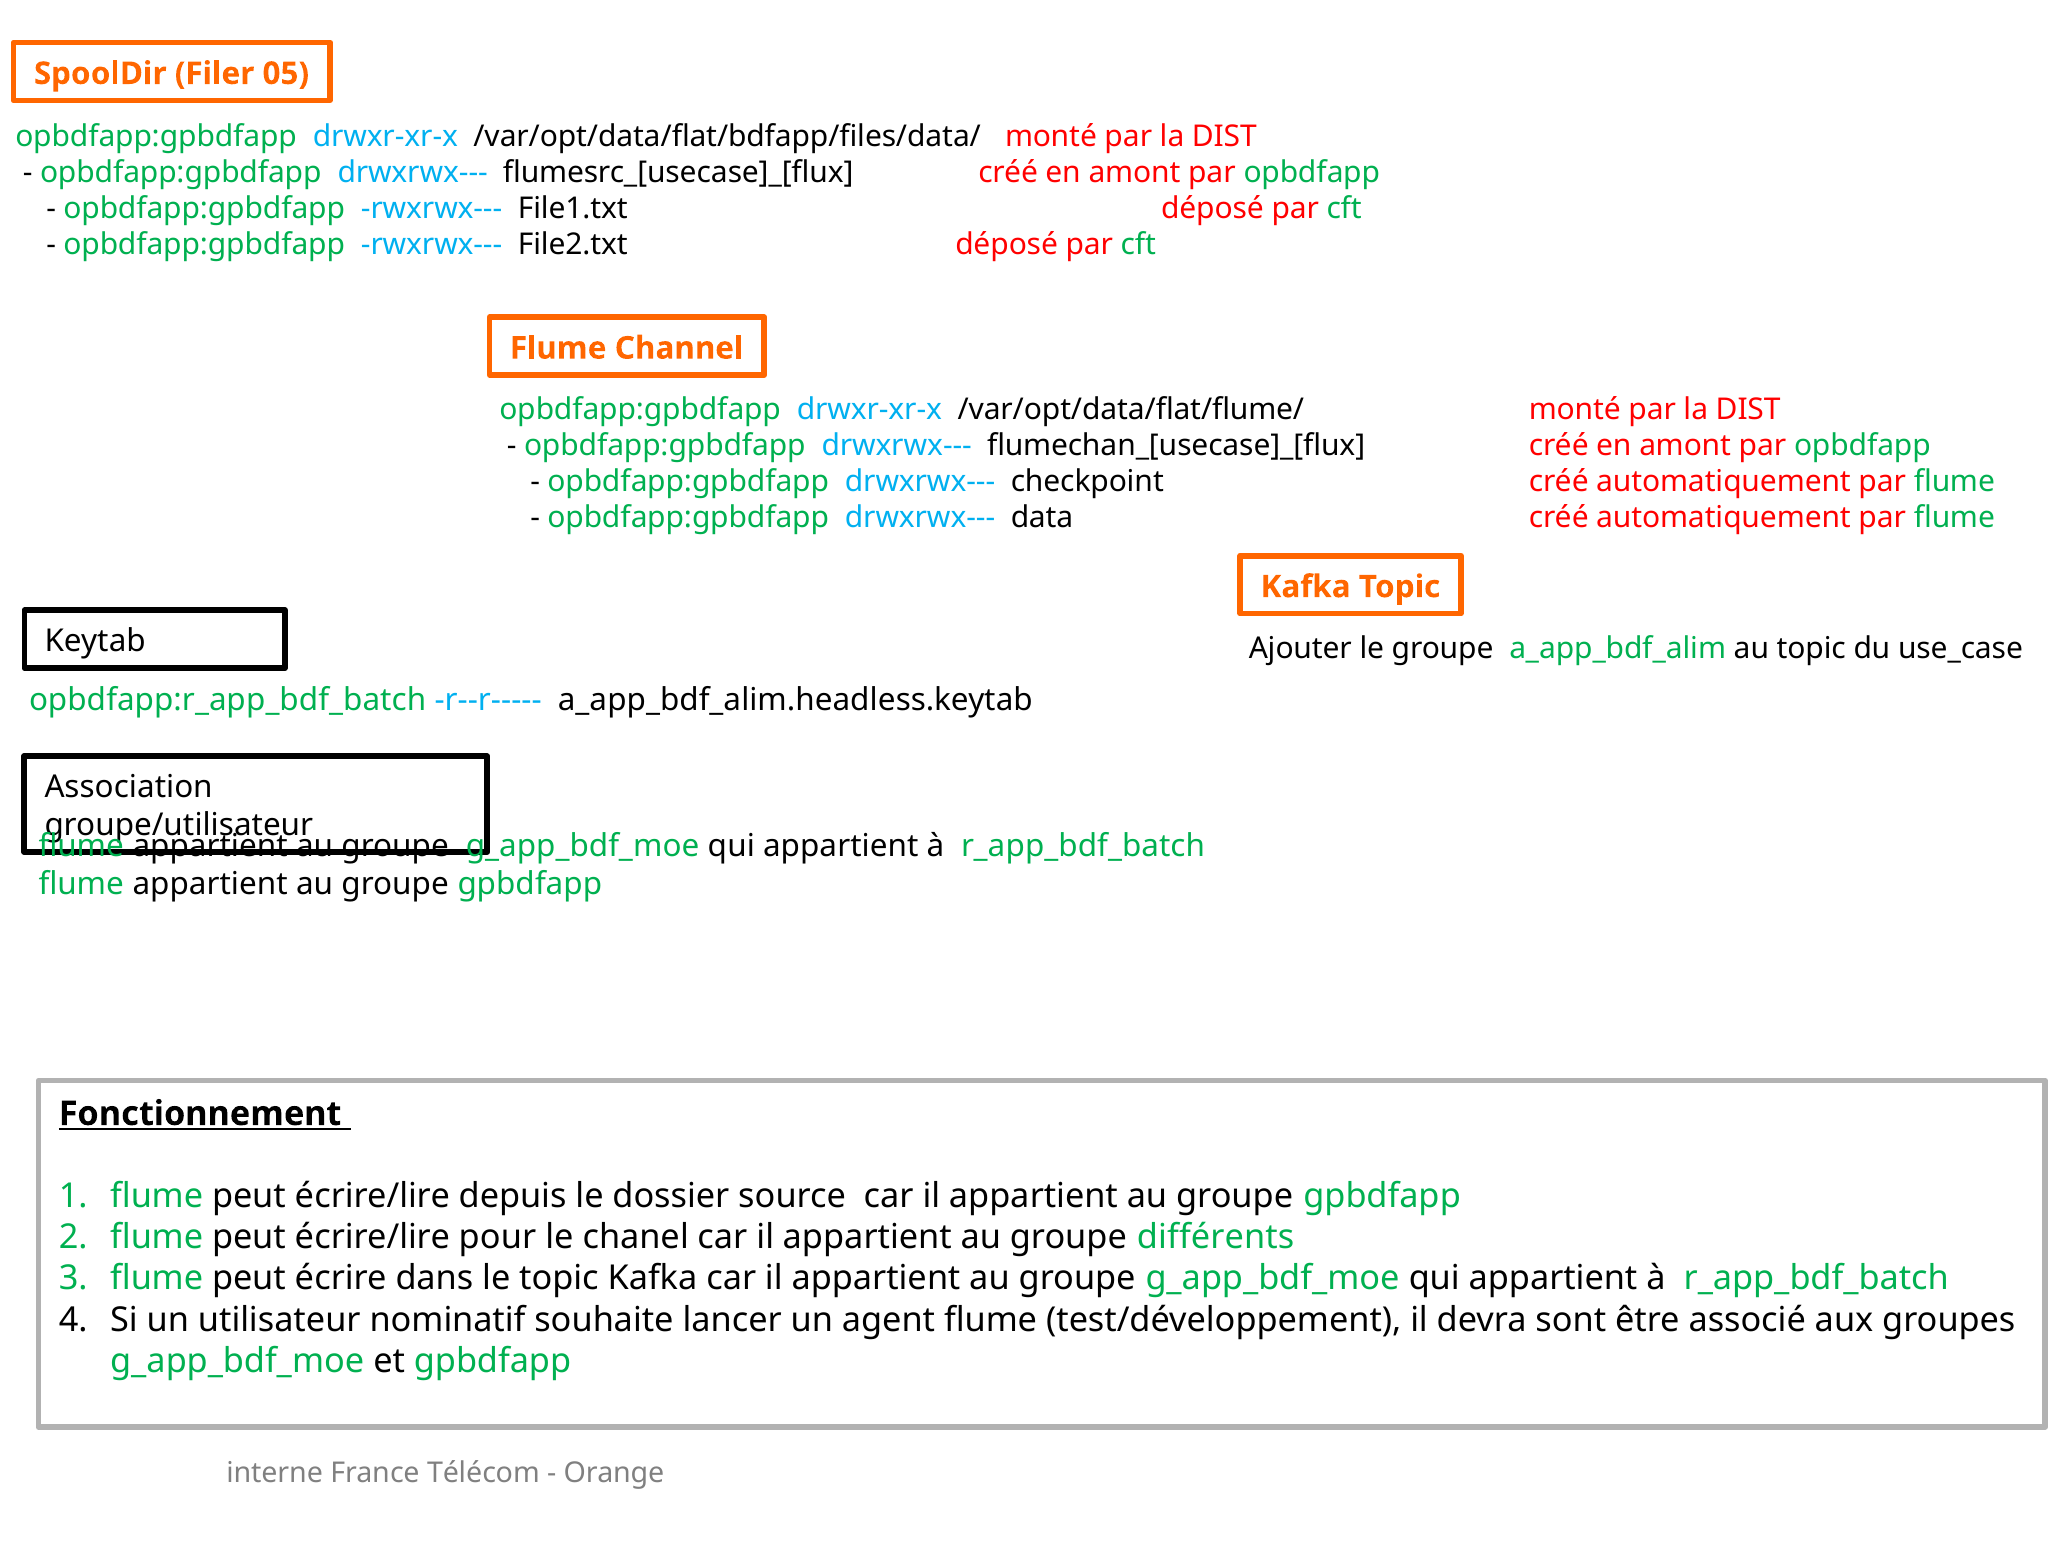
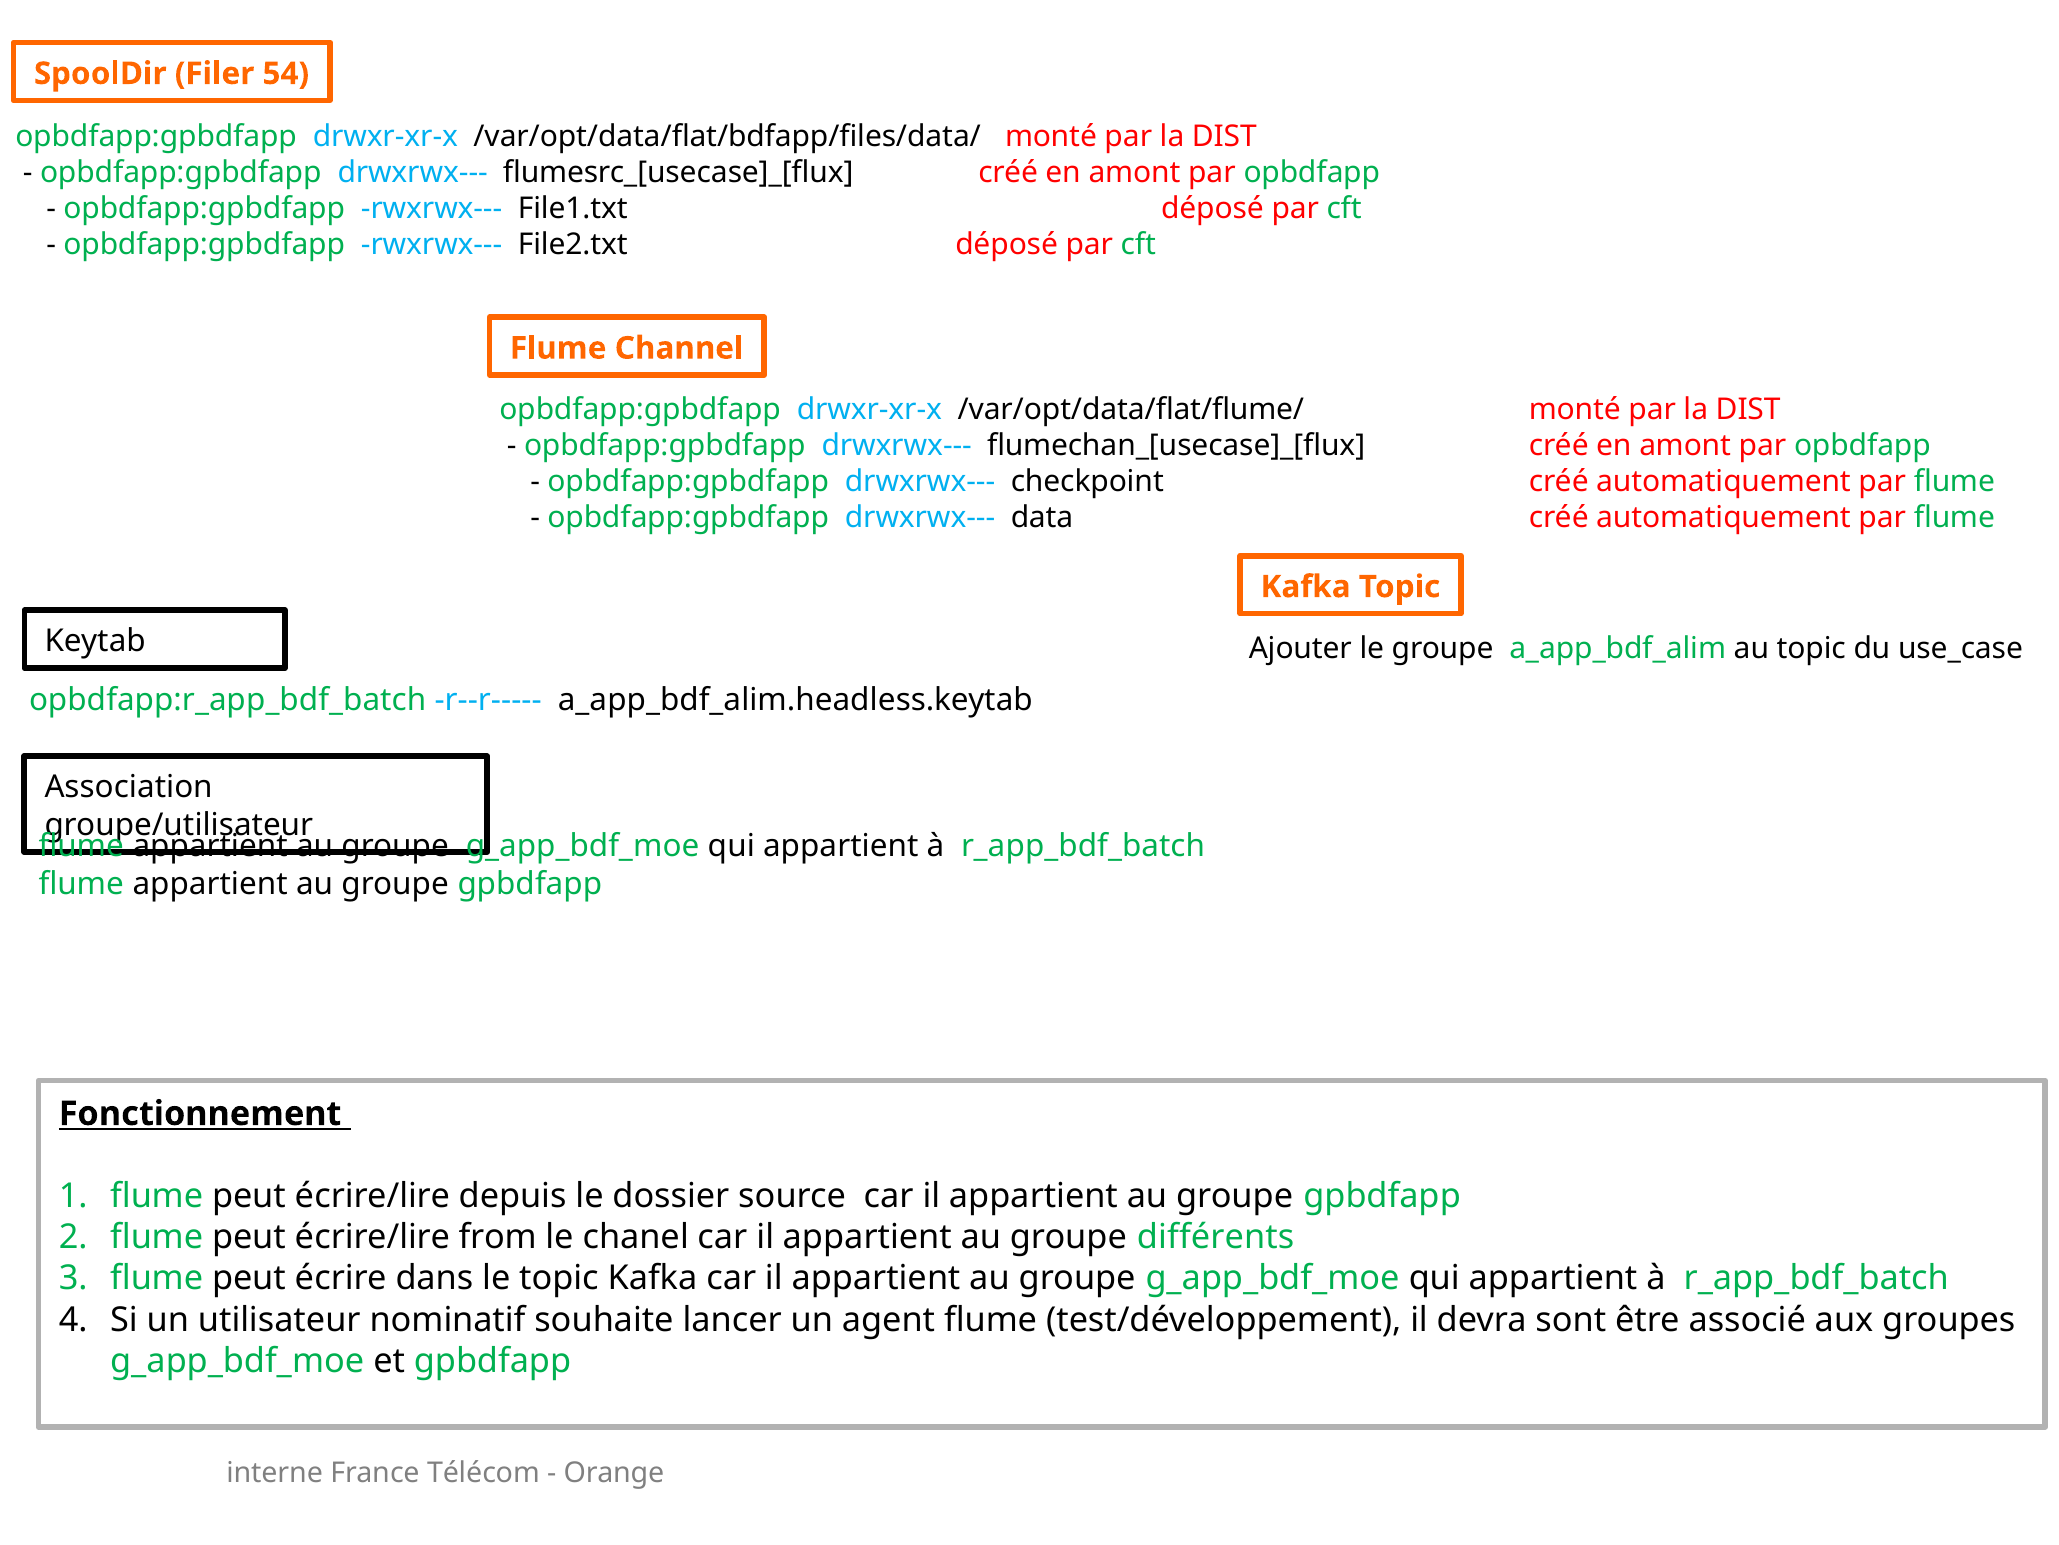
05: 05 -> 54
pour: pour -> from
